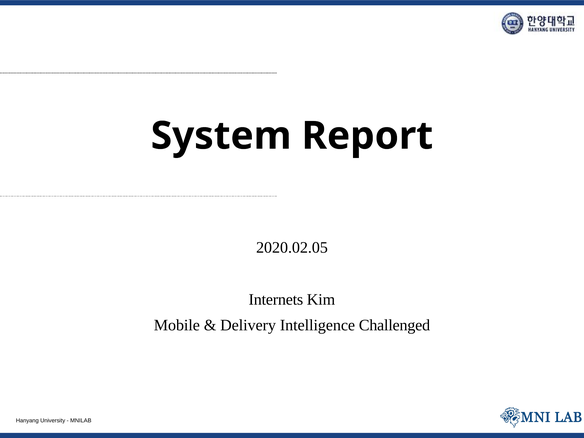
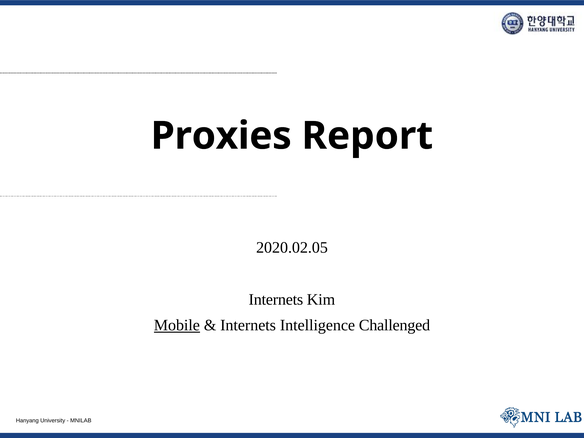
System: System -> Proxies
Mobile underline: none -> present
Delivery at (248, 325): Delivery -> Internets
